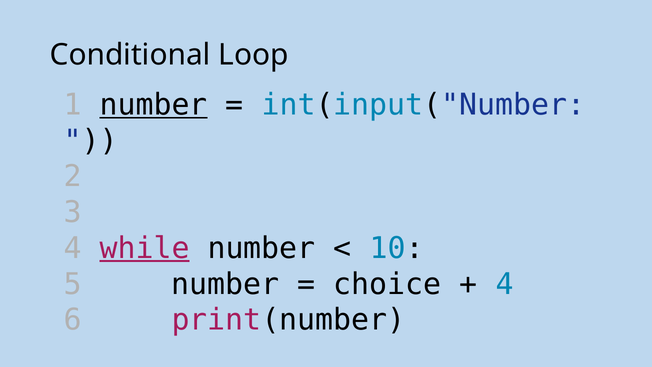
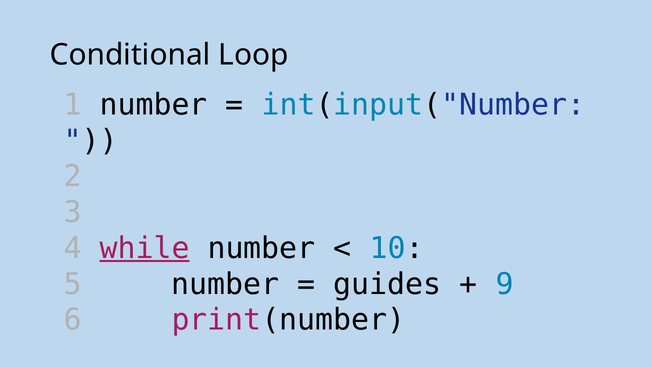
number at (154, 105) underline: present -> none
choice: choice -> guides
4 at (505, 284): 4 -> 9
